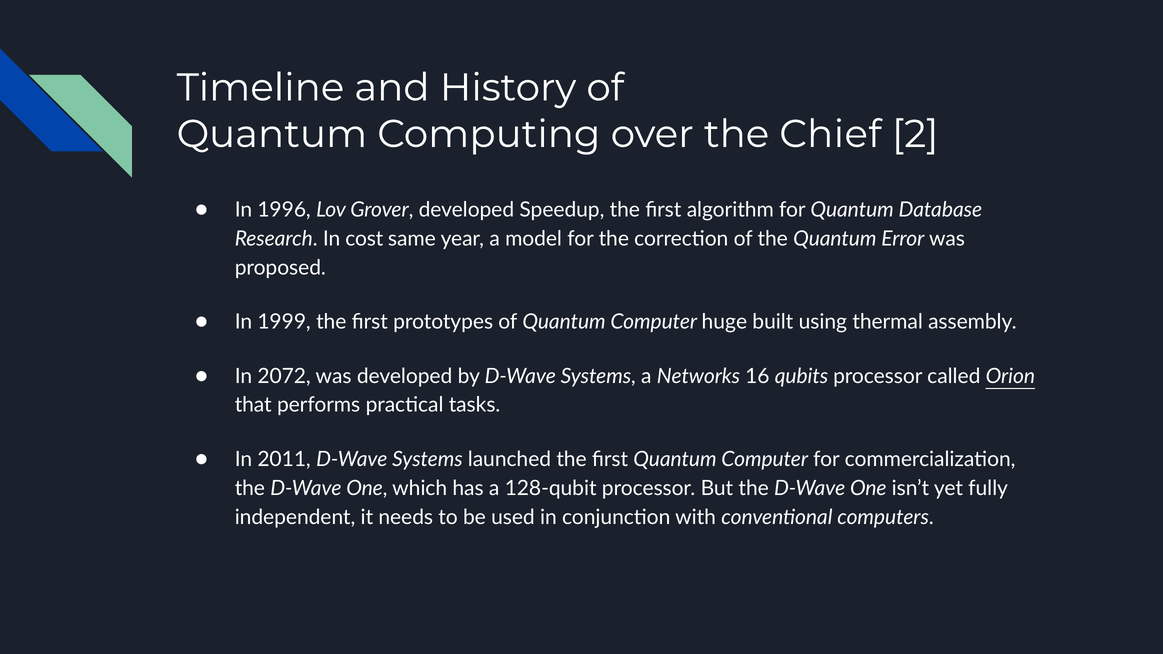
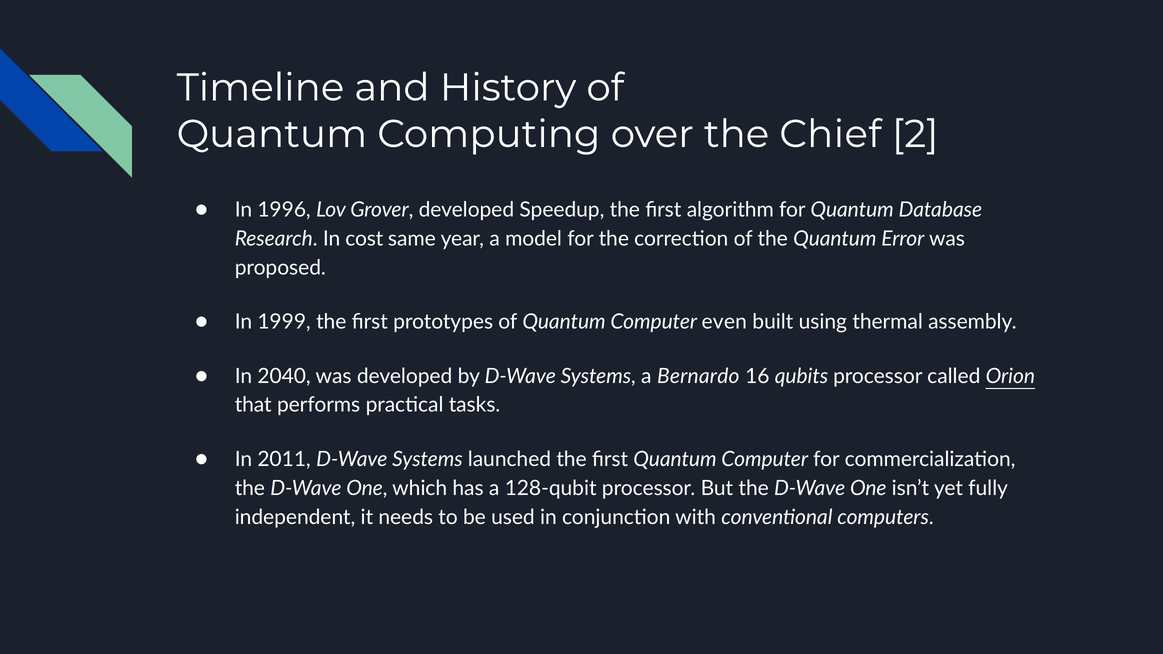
huge: huge -> even
2072: 2072 -> 2040
Networks: Networks -> Bernardo
